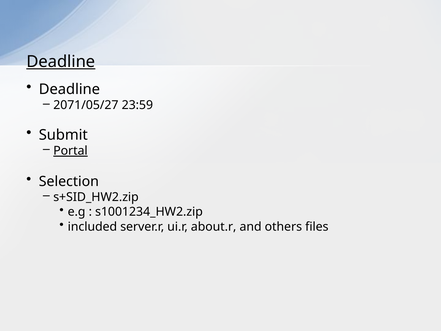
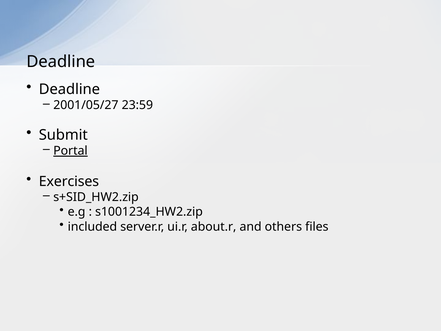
Deadline at (61, 62) underline: present -> none
2071/05/27: 2071/05/27 -> 2001/05/27
Selection: Selection -> Exercises
